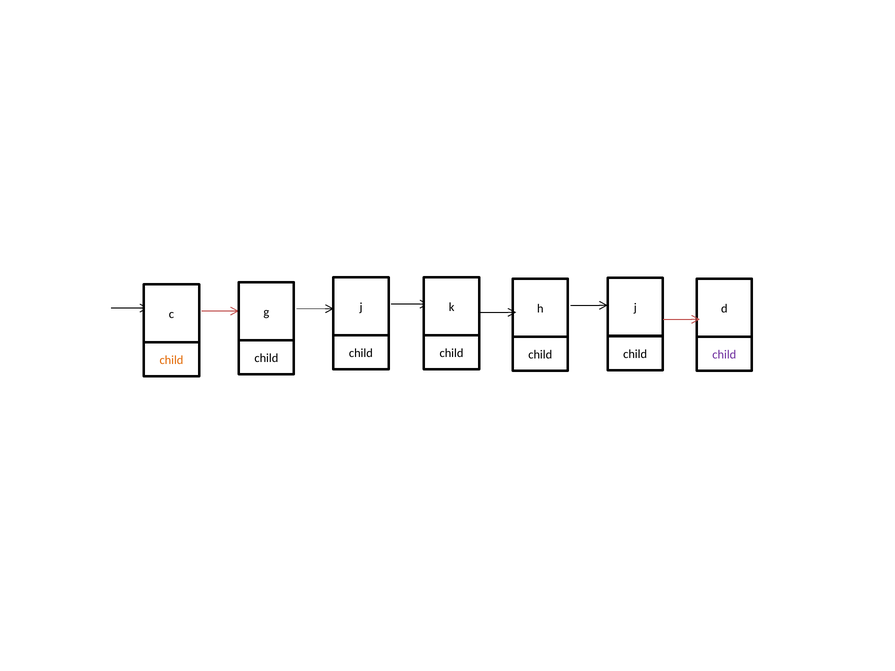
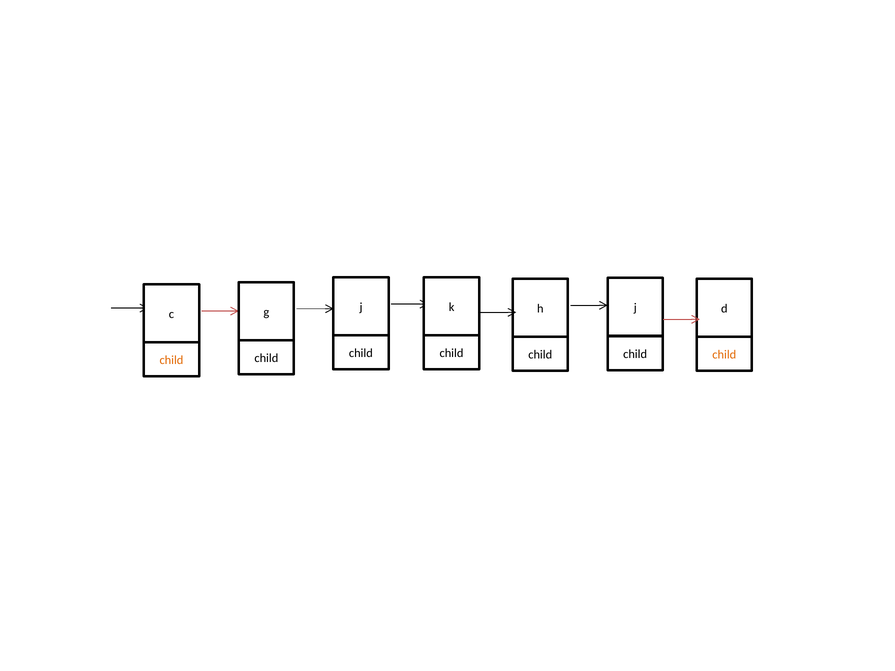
child at (724, 355) colour: purple -> orange
